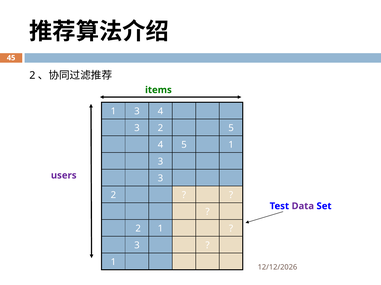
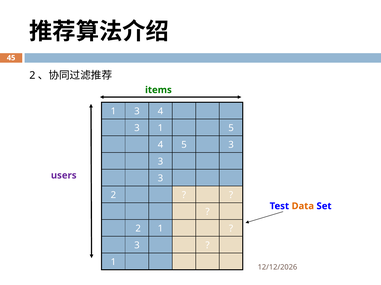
2 at (160, 128): 2 -> 1
5 1: 1 -> 3
Data colour: purple -> orange
